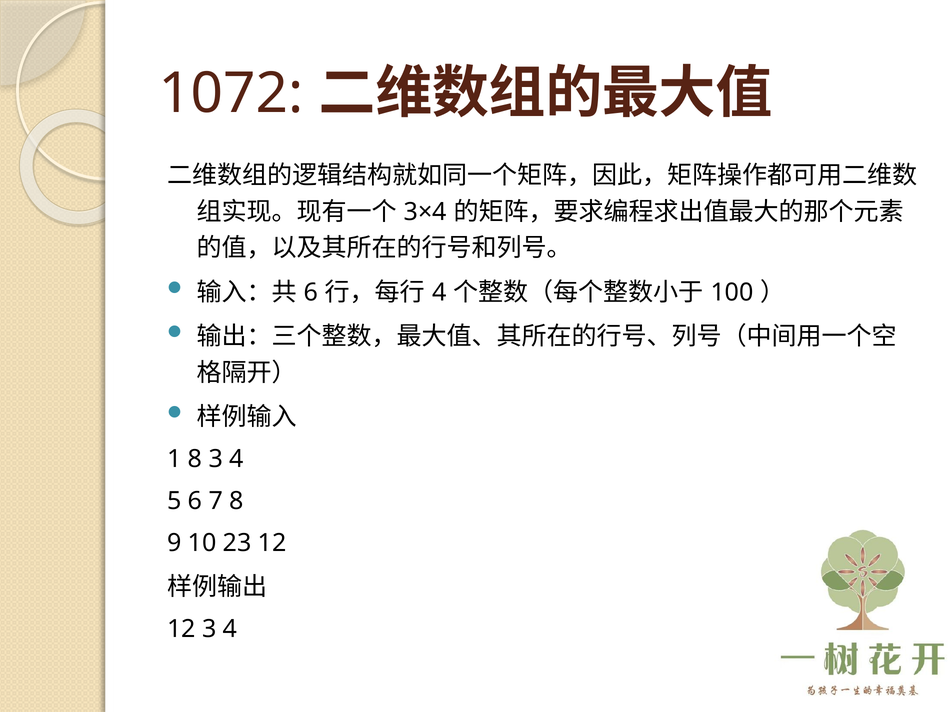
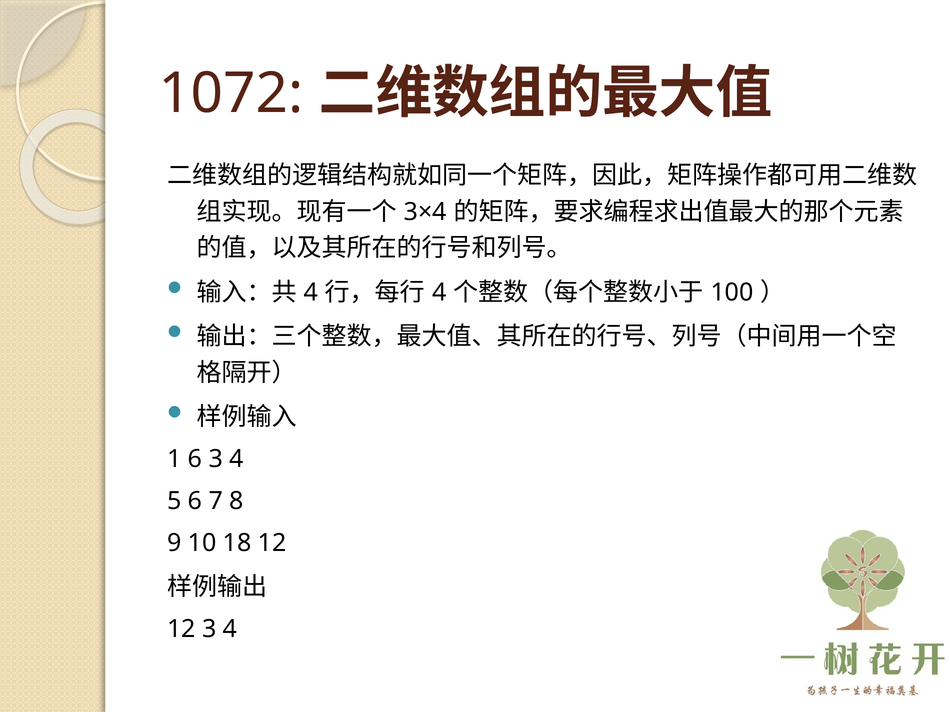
6 at (311, 293): 6 -> 4
1 8: 8 -> 6
23: 23 -> 18
